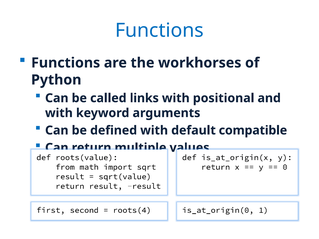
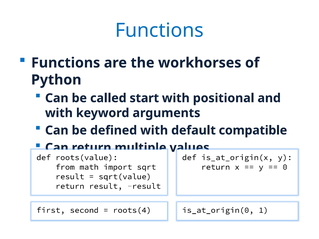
links: links -> start
